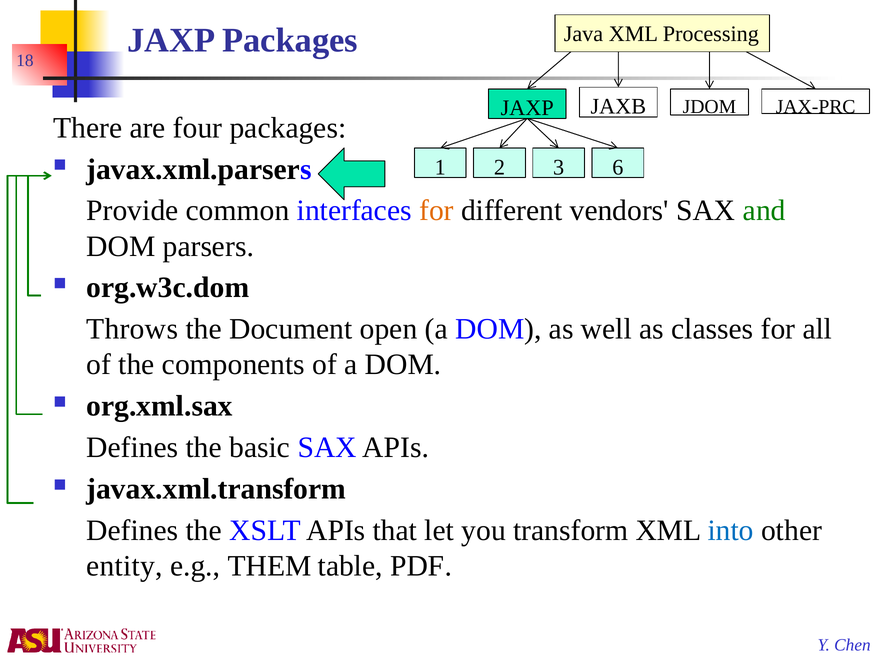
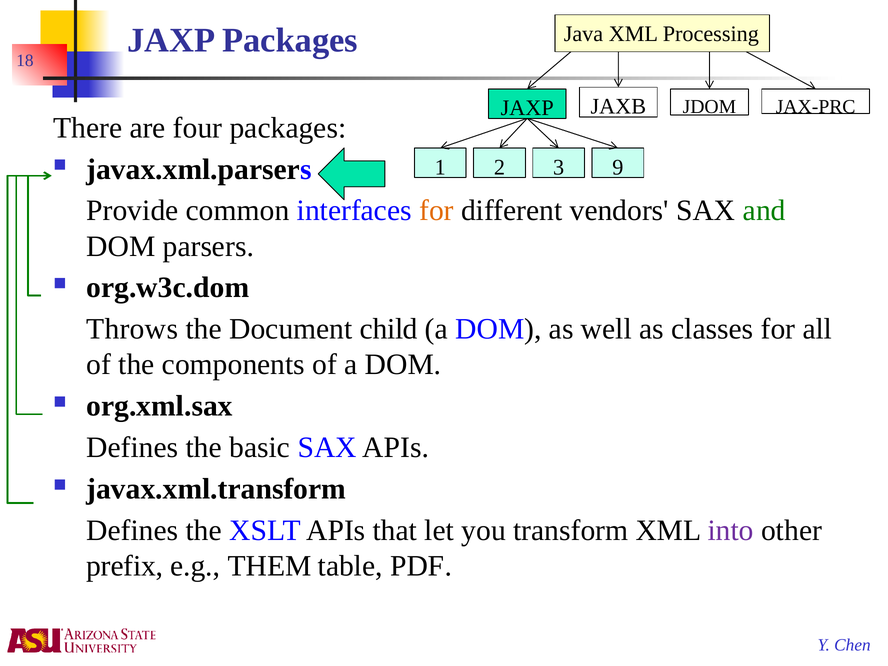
6: 6 -> 9
open: open -> child
into colour: blue -> purple
entity: entity -> prefix
